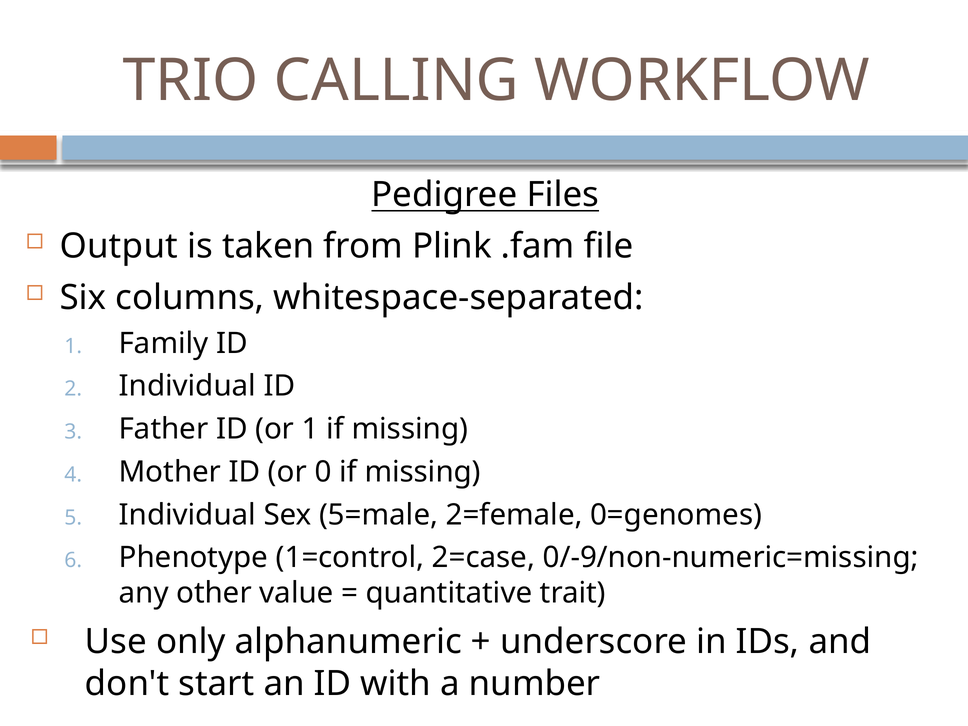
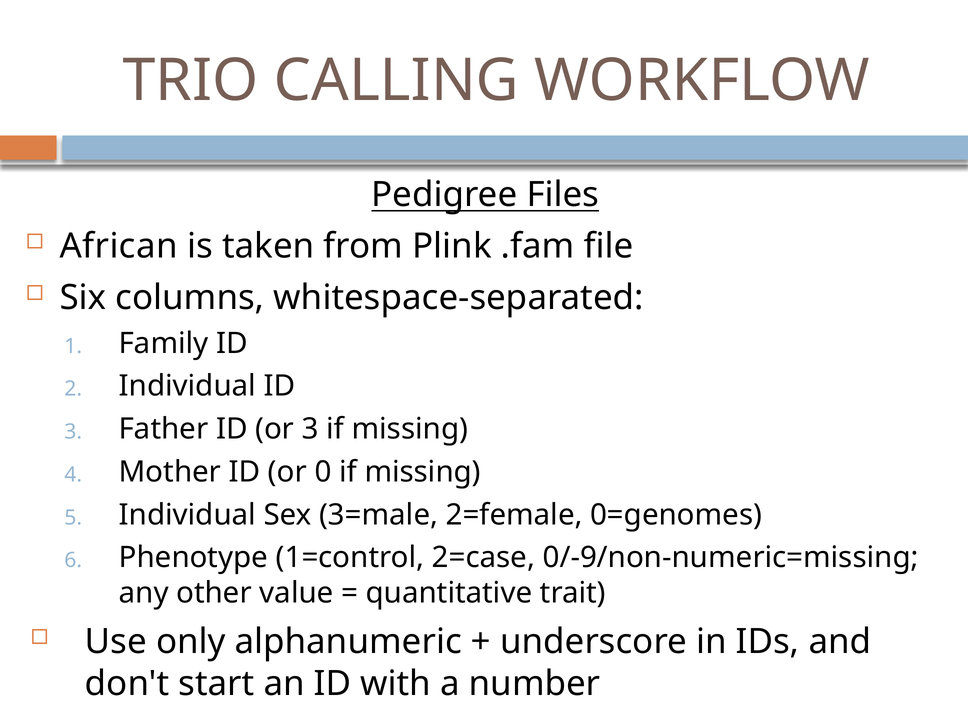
Output: Output -> African
or 1: 1 -> 3
5=male: 5=male -> 3=male
